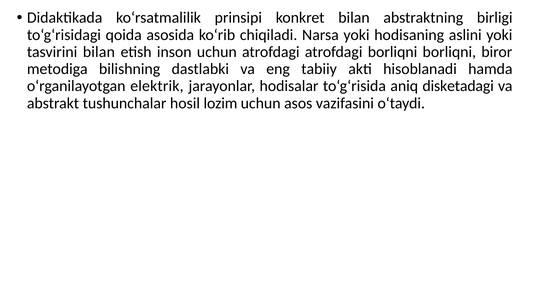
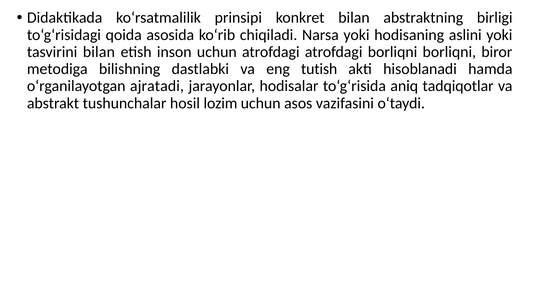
tabiiy: tabiiy -> tutish
elektrik: elektrik -> ajratadi
disketadagi: disketadagi -> tadqiqotlar
